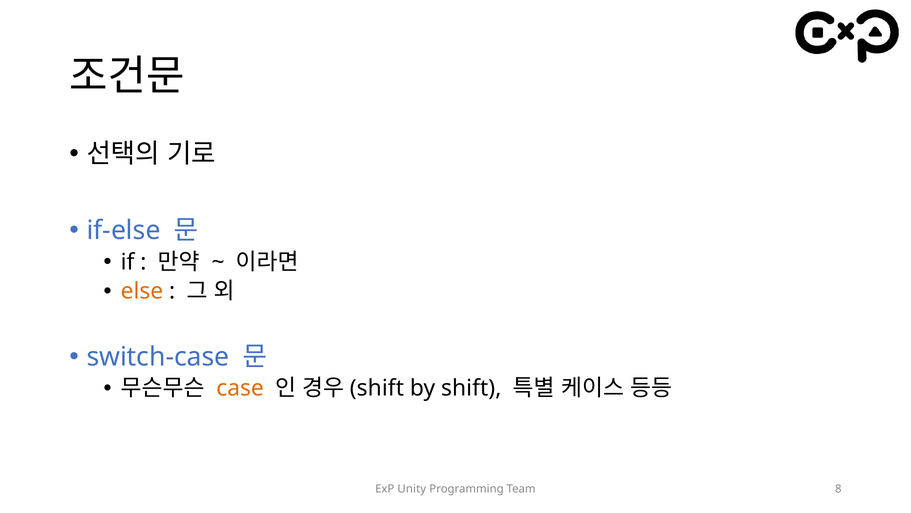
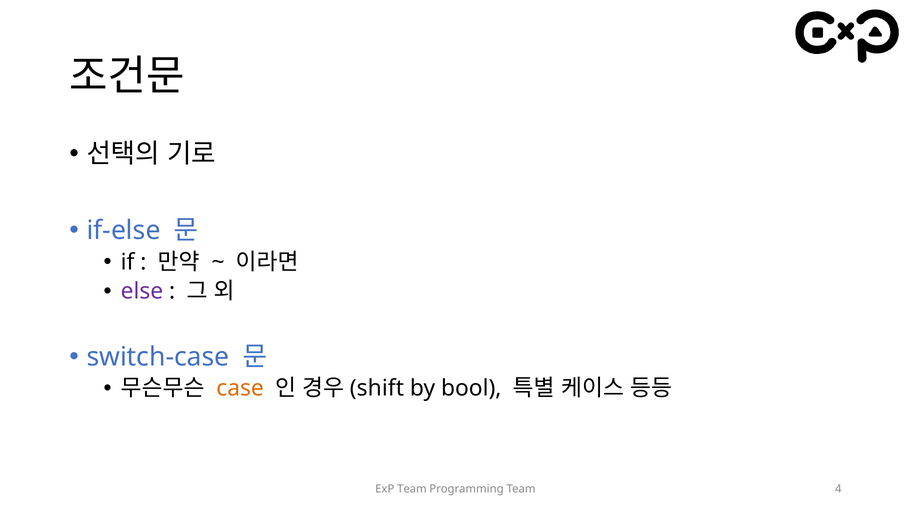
else colour: orange -> purple
by shift: shift -> bool
ExP Unity: Unity -> Team
8: 8 -> 4
